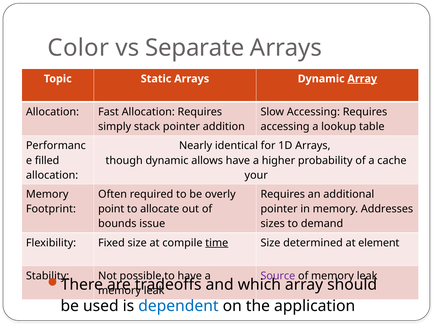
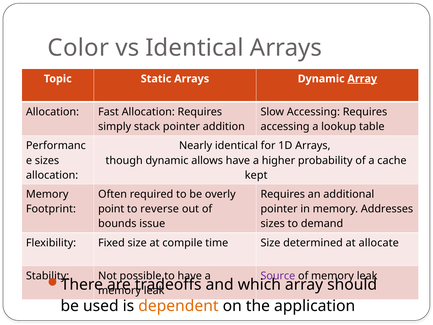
vs Separate: Separate -> Identical
filled at (47, 160): filled -> sizes
your: your -> kept
allocate: allocate -> reverse
time underline: present -> none
element: element -> allocate
dependent colour: blue -> orange
